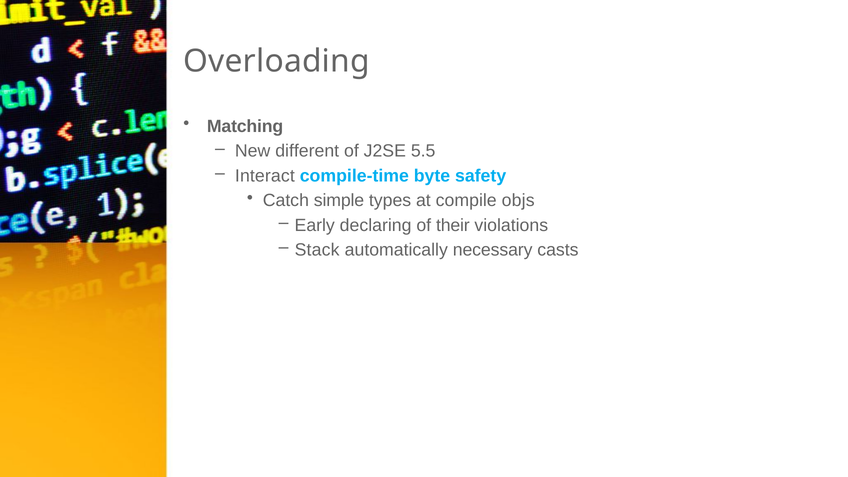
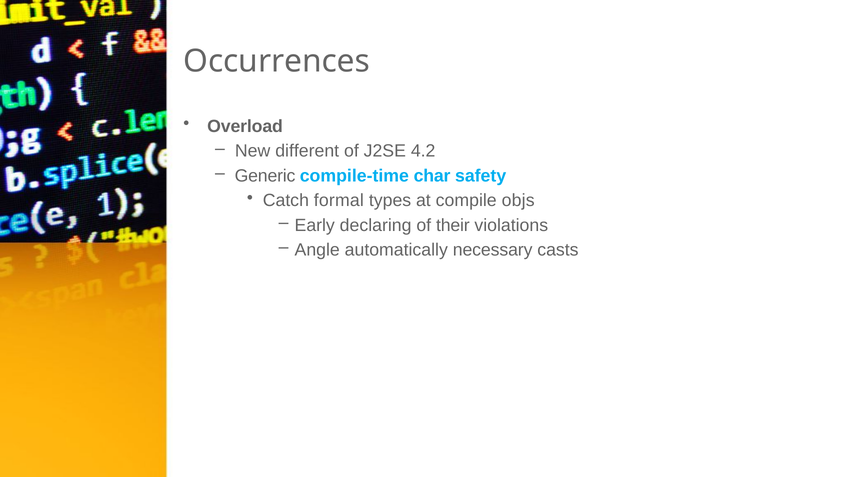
Overloading: Overloading -> Occurrences
Matching: Matching -> Overload
5.5: 5.5 -> 4.2
Interact: Interact -> Generic
byte: byte -> char
simple: simple -> formal
Stack: Stack -> Angle
